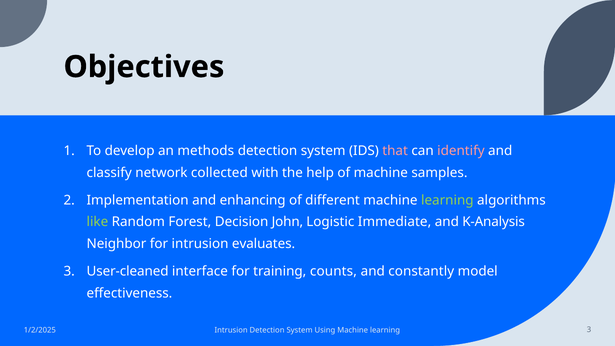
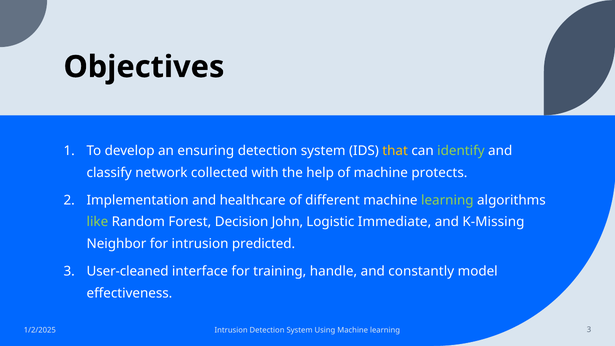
methods: methods -> ensuring
that colour: pink -> yellow
identify colour: pink -> light green
samples: samples -> protects
enhancing: enhancing -> healthcare
K-Analysis: K-Analysis -> K-Missing
evaluates: evaluates -> predicted
counts: counts -> handle
